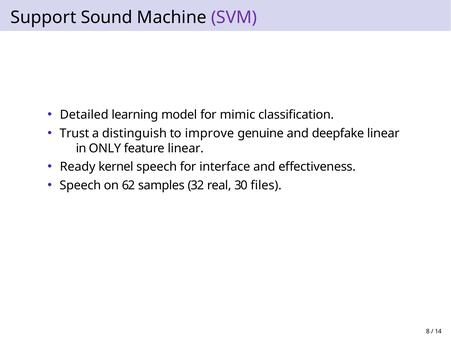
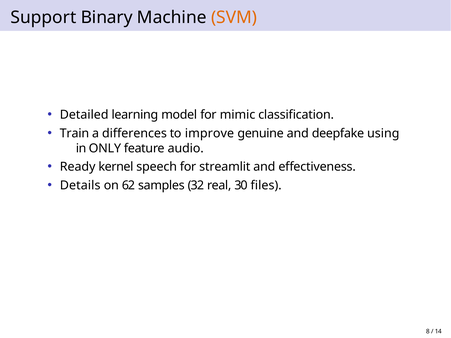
Sound: Sound -> Binary
SVM colour: purple -> orange
Trust: Trust -> Train
distinguish: distinguish -> differences
deepfake linear: linear -> using
feature linear: linear -> audio
interface: interface -> streamlit
Speech at (80, 186): Speech -> Details
